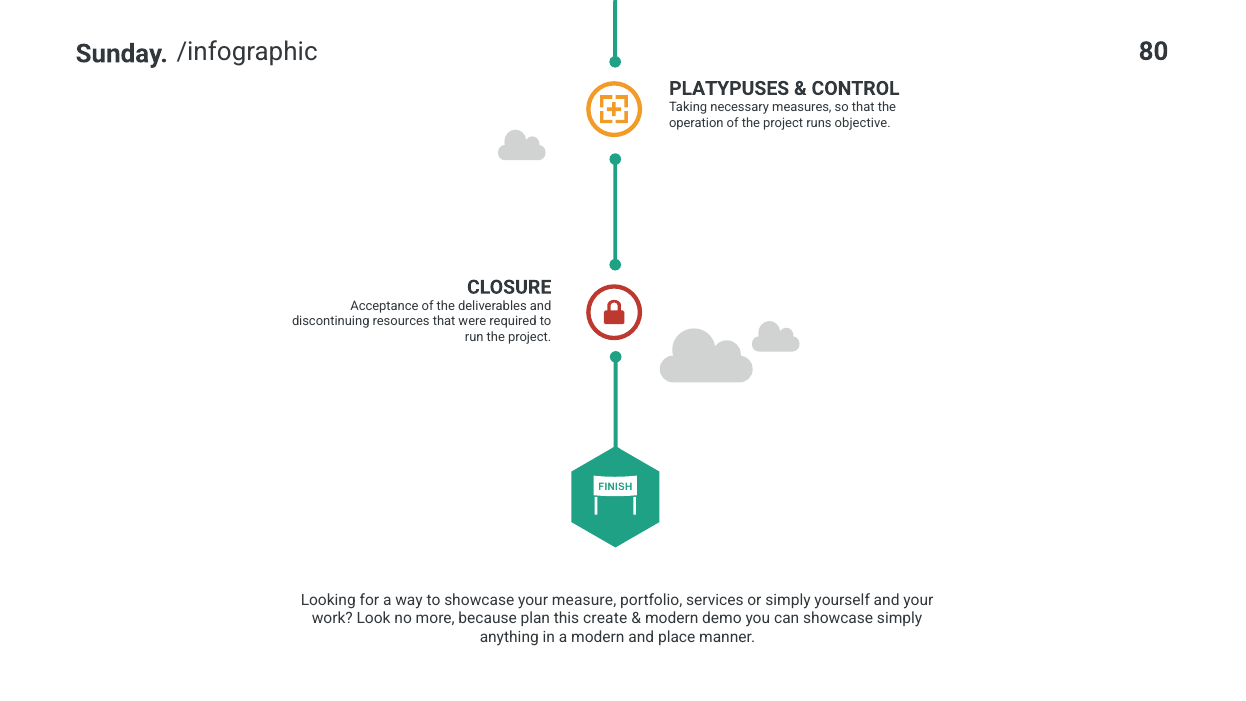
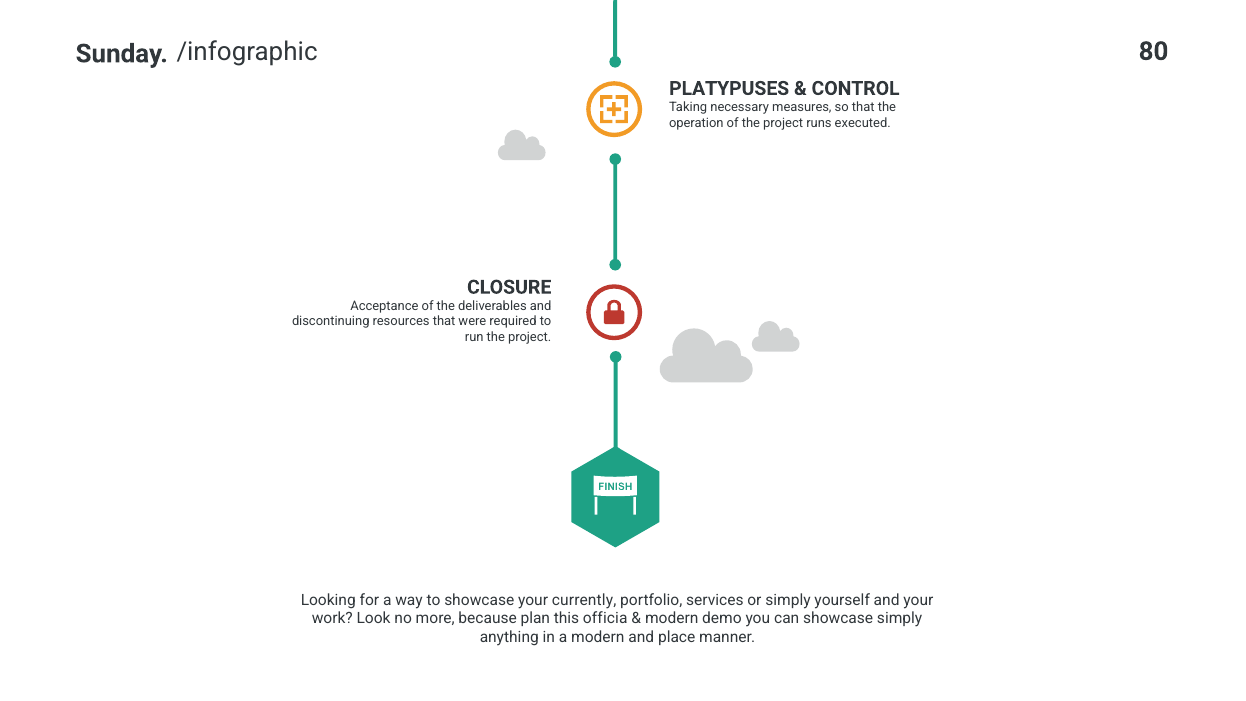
objective: objective -> executed
measure: measure -> currently
create: create -> officia
